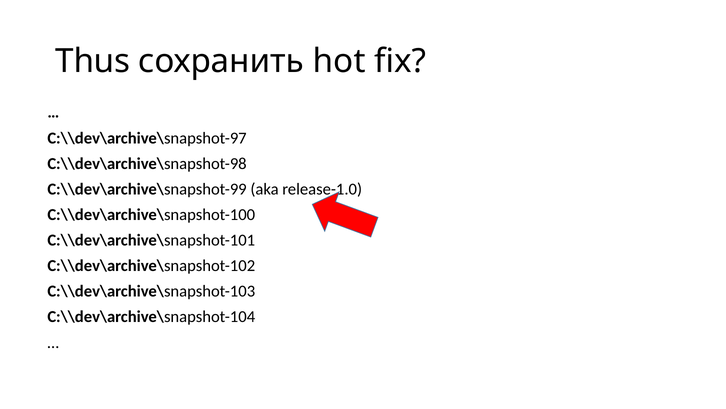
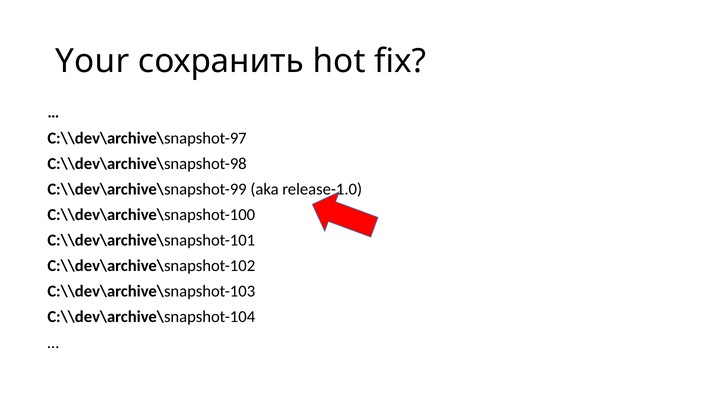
Thus: Thus -> Your
